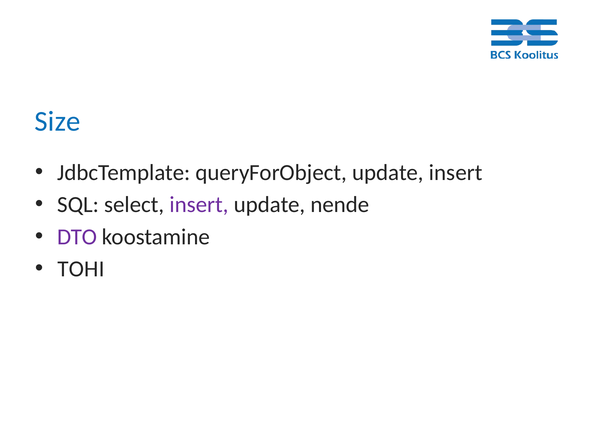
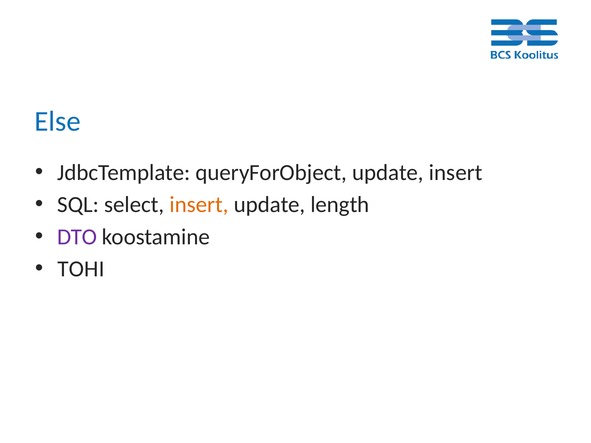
Size: Size -> Else
insert at (199, 205) colour: purple -> orange
nende: nende -> length
